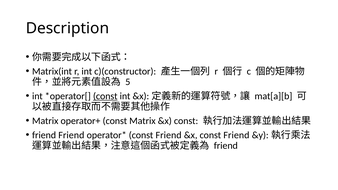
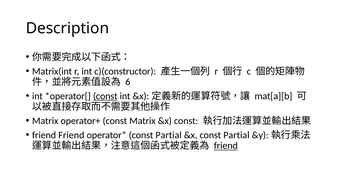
5: 5 -> 6
Friend at (169, 135): Friend -> Partial
&x const Friend: Friend -> Partial
friend at (226, 146) underline: none -> present
